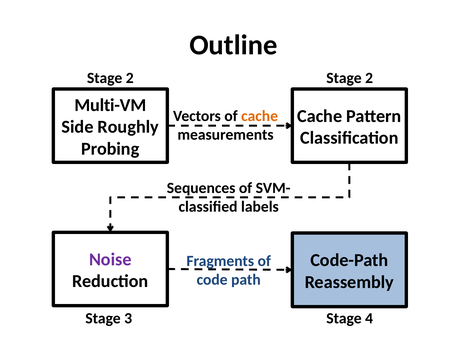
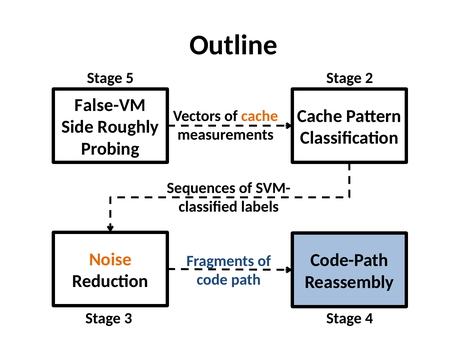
2 at (130, 78): 2 -> 5
Multi-VM: Multi-VM -> False-VM
Noise colour: purple -> orange
